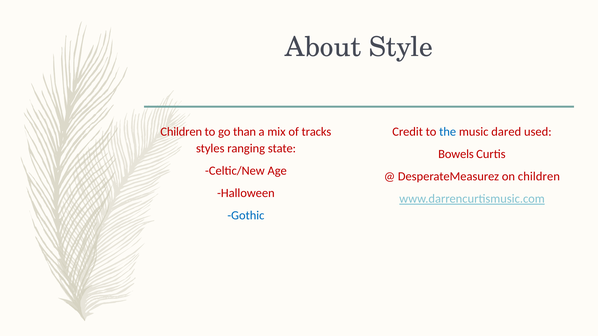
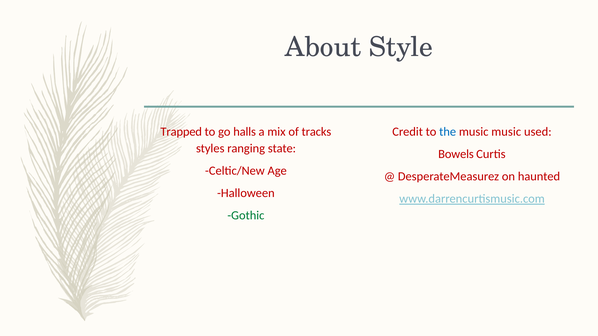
Children at (181, 132): Children -> Trapped
than: than -> halls
music dared: dared -> music
on children: children -> haunted
Gothic colour: blue -> green
